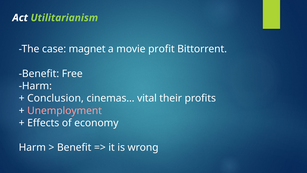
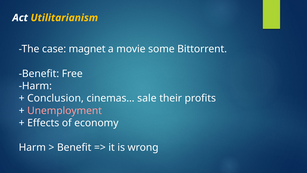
Utilitarianism colour: light green -> yellow
profit: profit -> some
vital: vital -> sale
